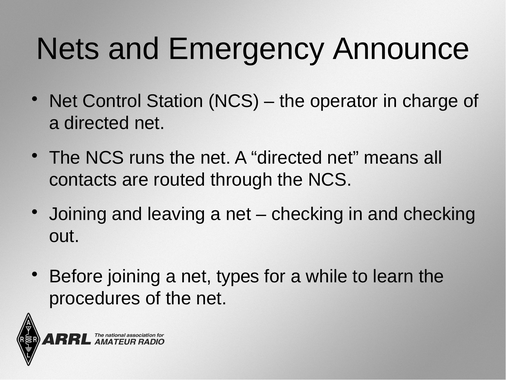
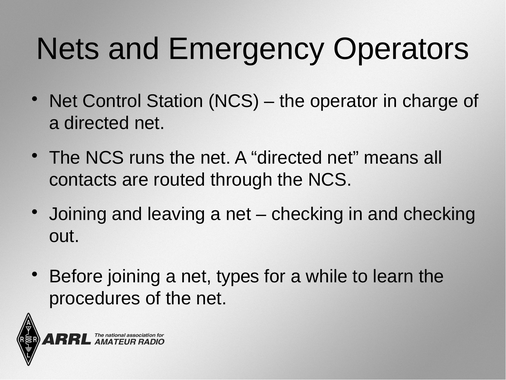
Announce: Announce -> Operators
